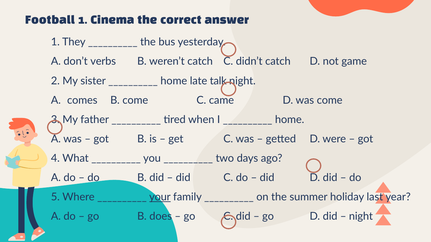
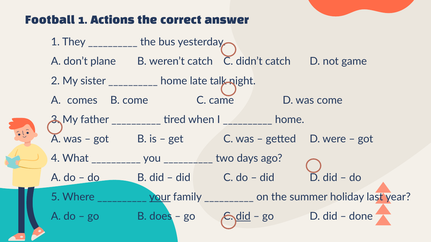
Cinema: Cinema -> Actions
verbs: verbs -> plane
did at (243, 217) underline: none -> present
night at (361, 217): night -> done
